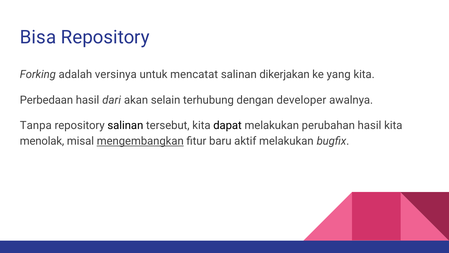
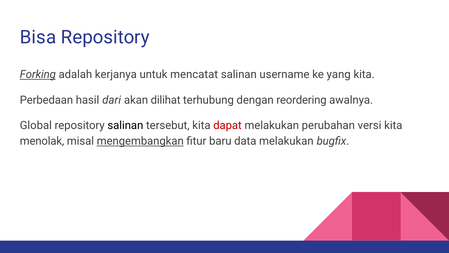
Forking underline: none -> present
versinya: versinya -> kerjanya
dikerjakan: dikerjakan -> username
selain: selain -> dilihat
developer: developer -> reordering
Tanpa: Tanpa -> Global
dapat colour: black -> red
perubahan hasil: hasil -> versi
aktif: aktif -> data
